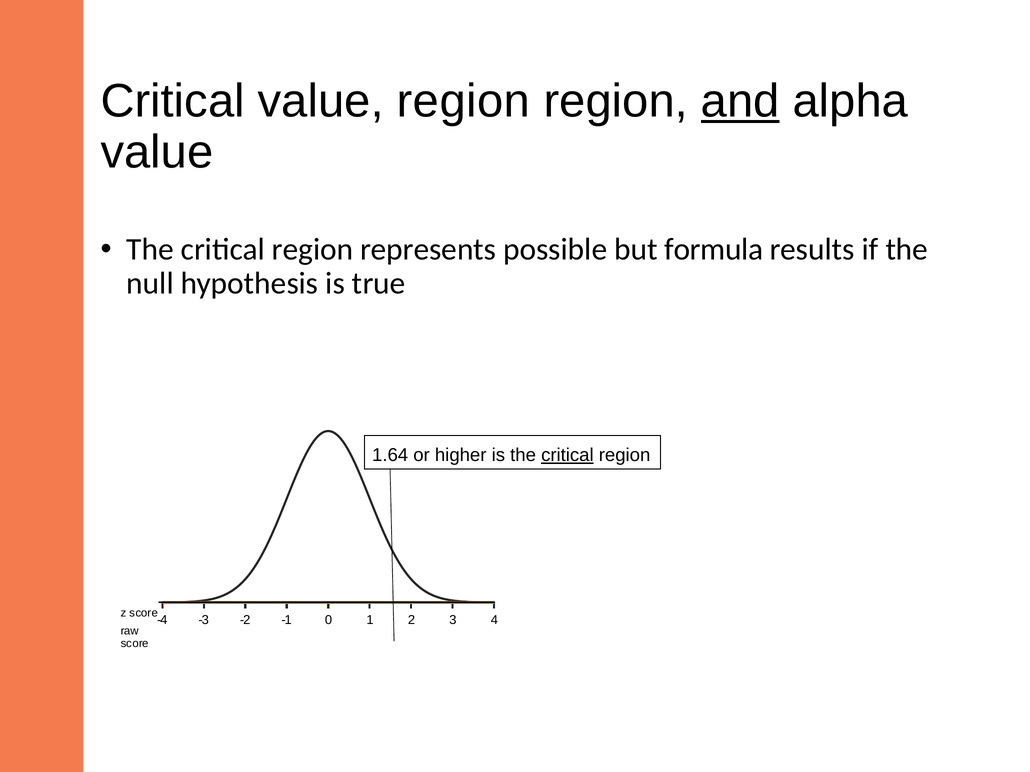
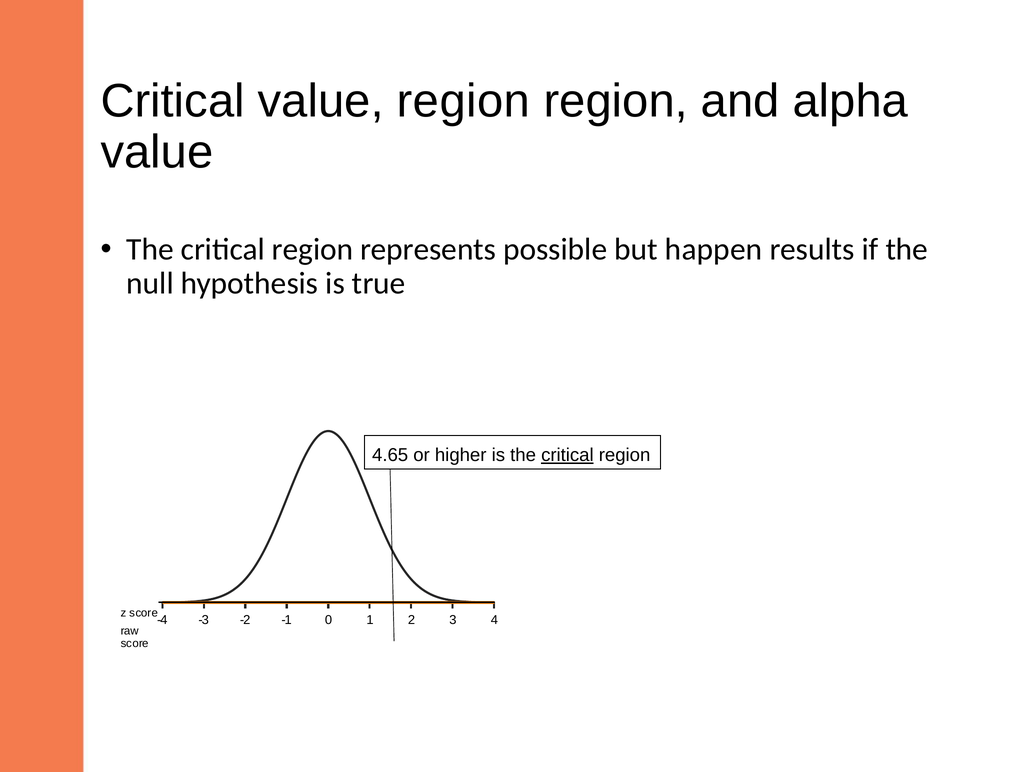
and underline: present -> none
formula: formula -> happen
1.64: 1.64 -> 4.65
